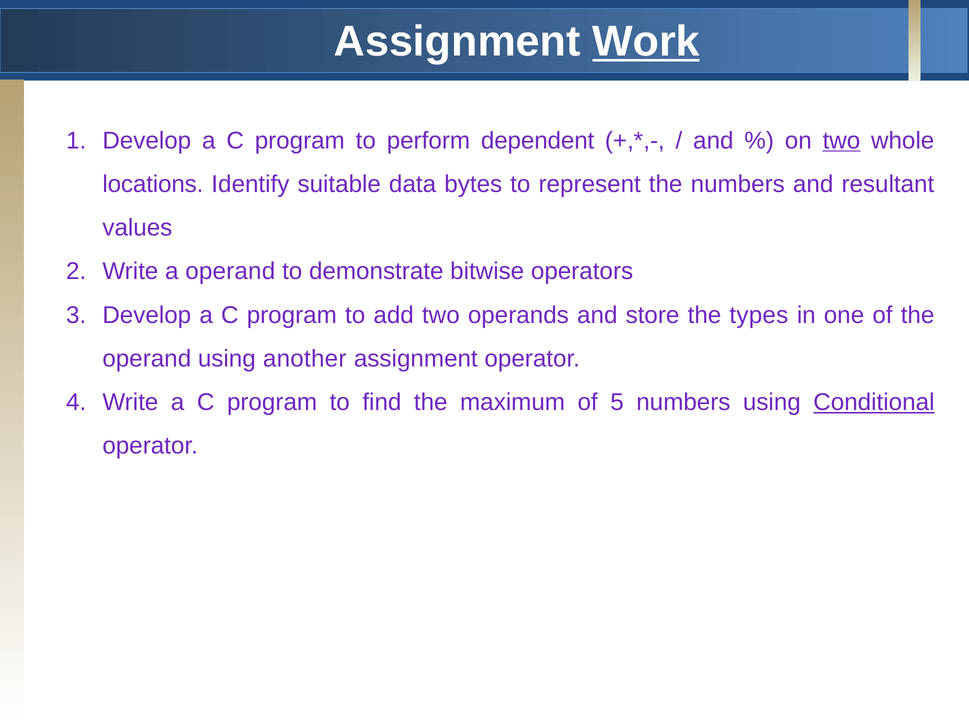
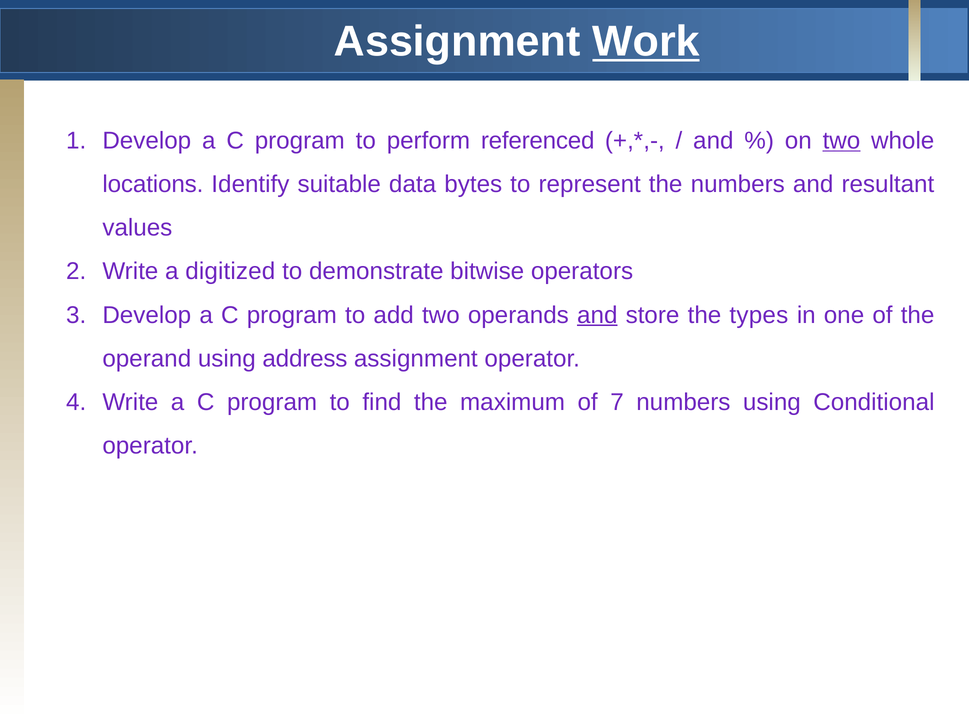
dependent: dependent -> referenced
a operand: operand -> digitized
and at (597, 315) underline: none -> present
another: another -> address
5: 5 -> 7
Conditional underline: present -> none
